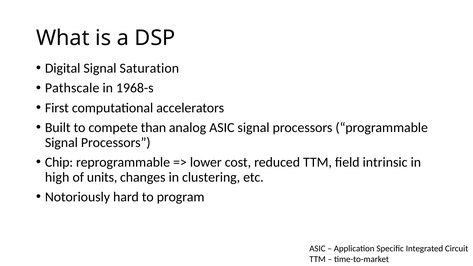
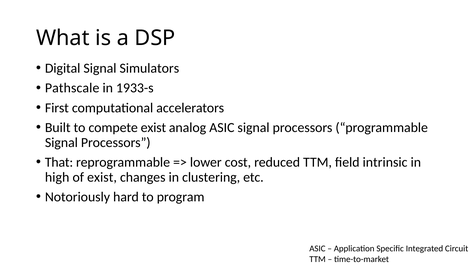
Saturation: Saturation -> Simulators
1968-s: 1968-s -> 1933-s
compete than: than -> exist
Chip: Chip -> That
of units: units -> exist
